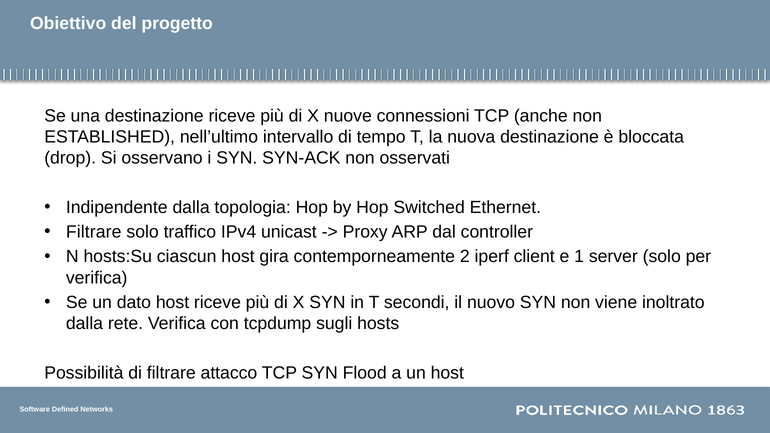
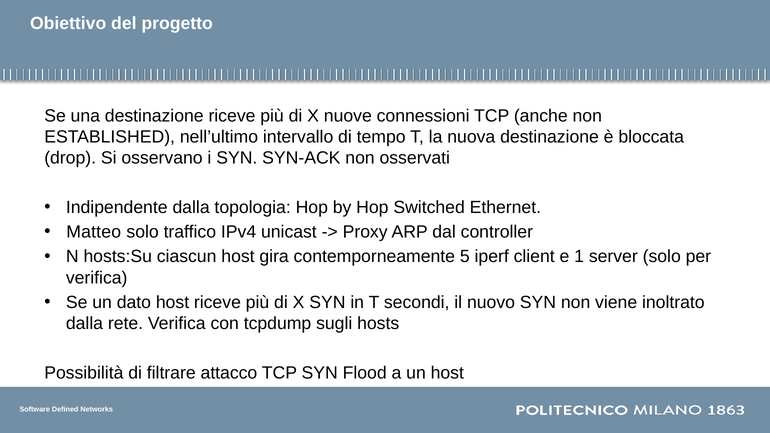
Filtrare at (94, 232): Filtrare -> Matteo
2: 2 -> 5
